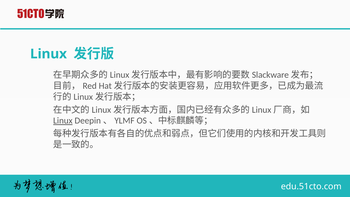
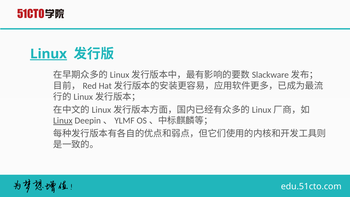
Linux at (48, 54) underline: none -> present
